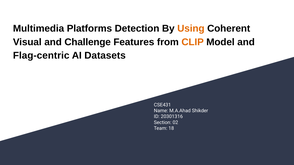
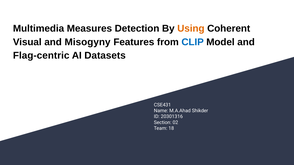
Platforms: Platforms -> Measures
Challenge: Challenge -> Misogyny
CLIP colour: orange -> blue
